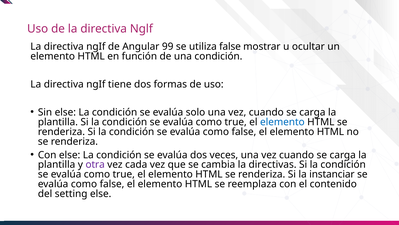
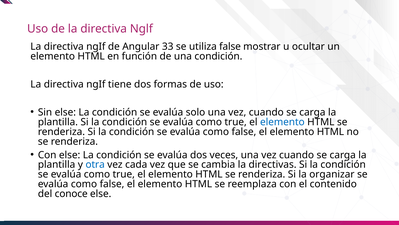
99: 99 -> 33
otra colour: purple -> blue
instanciar: instanciar -> organizar
setting: setting -> conoce
